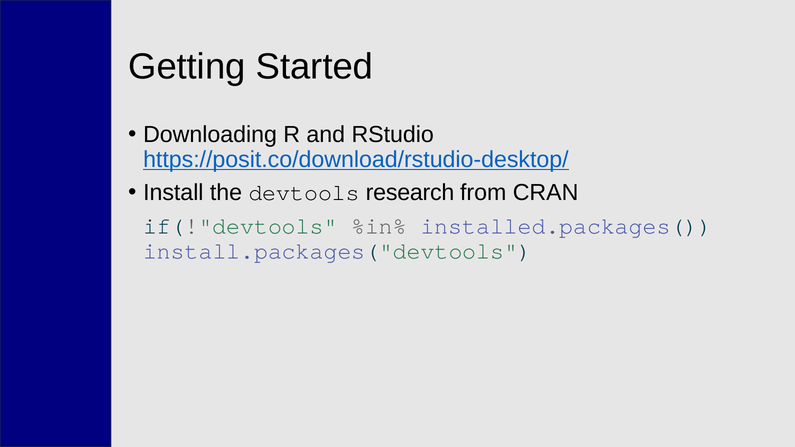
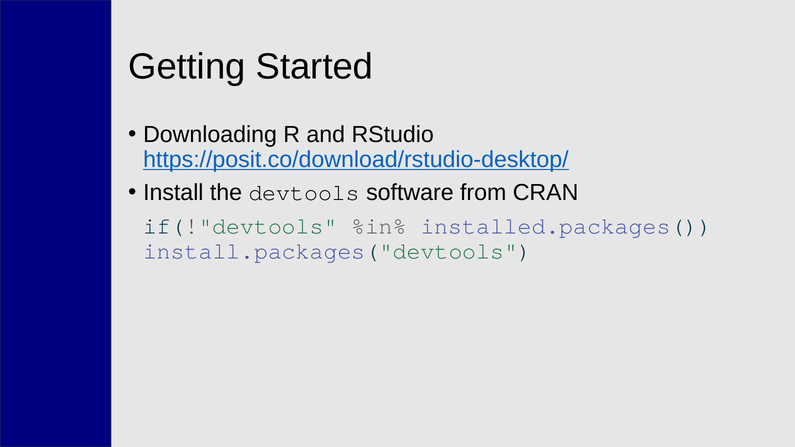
research: research -> software
